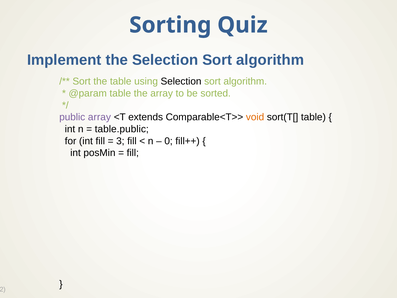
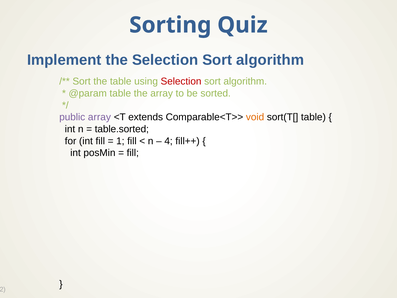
Selection at (181, 81) colour: black -> red
table.public: table.public -> table.sorted
3: 3 -> 1
0: 0 -> 4
